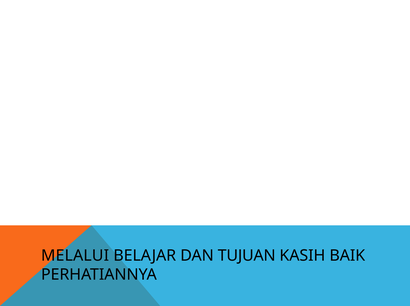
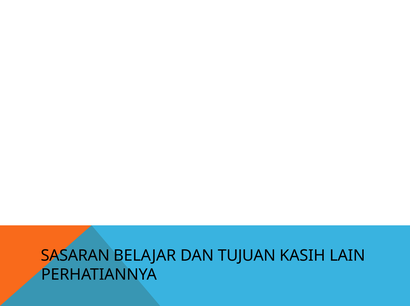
MELALUI: MELALUI -> SASARAN
BAIK: BAIK -> LAIN
